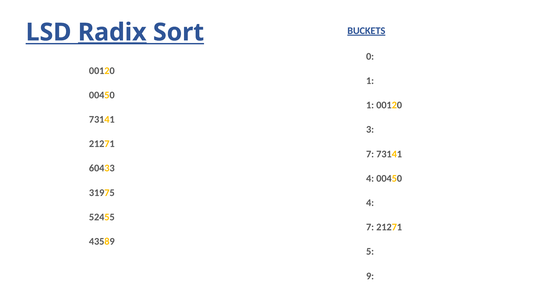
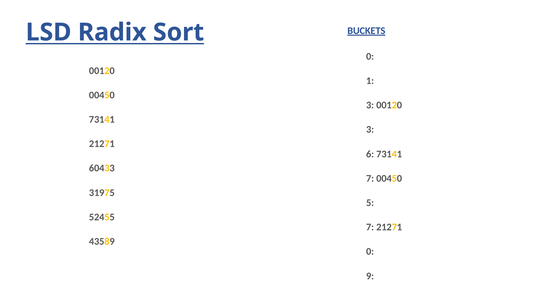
Radix underline: present -> none
1 at (370, 105): 1 -> 3
7 at (370, 154): 7 -> 6
4 at (370, 178): 4 -> 7
4 at (370, 203): 4 -> 5
5 at (370, 252): 5 -> 0
